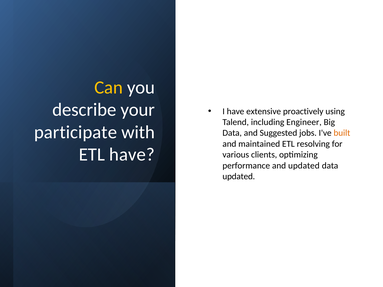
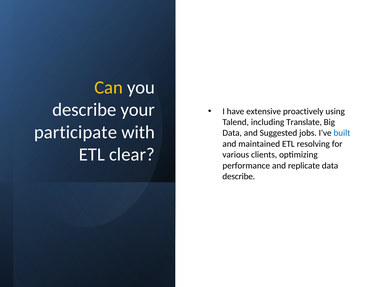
Engineer: Engineer -> Translate
built colour: orange -> blue
ETL have: have -> clear
and updated: updated -> replicate
updated at (239, 177): updated -> describe
